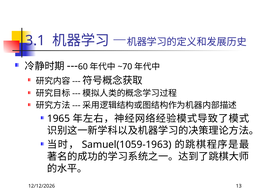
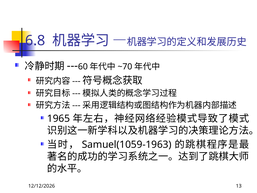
3.1: 3.1 -> 6.8
